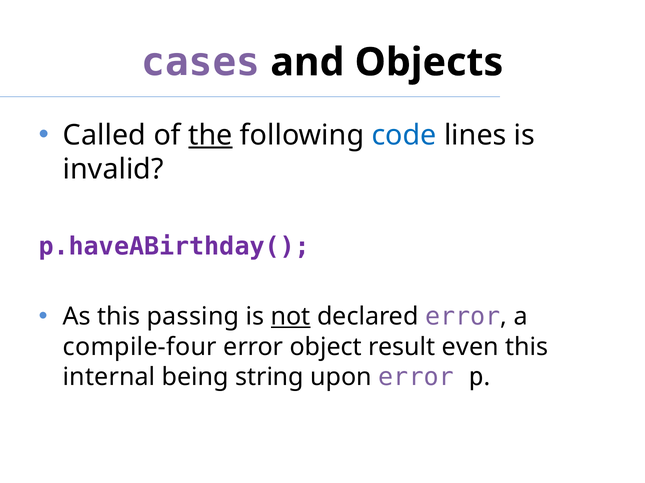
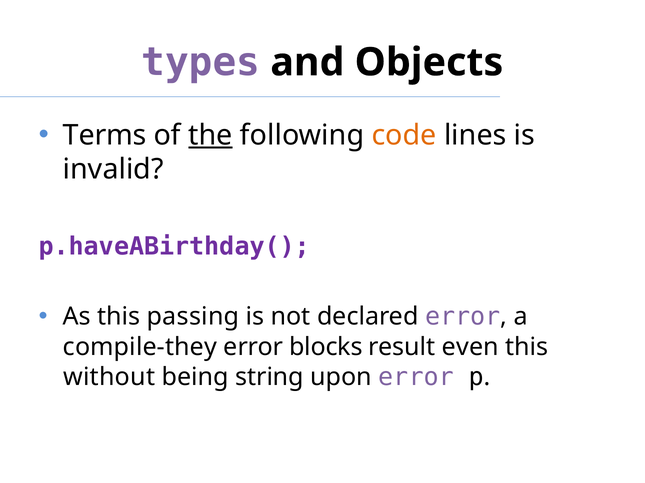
cases: cases -> types
Called: Called -> Terms
code colour: blue -> orange
not underline: present -> none
compile-four: compile-four -> compile-they
object: object -> blocks
internal: internal -> without
